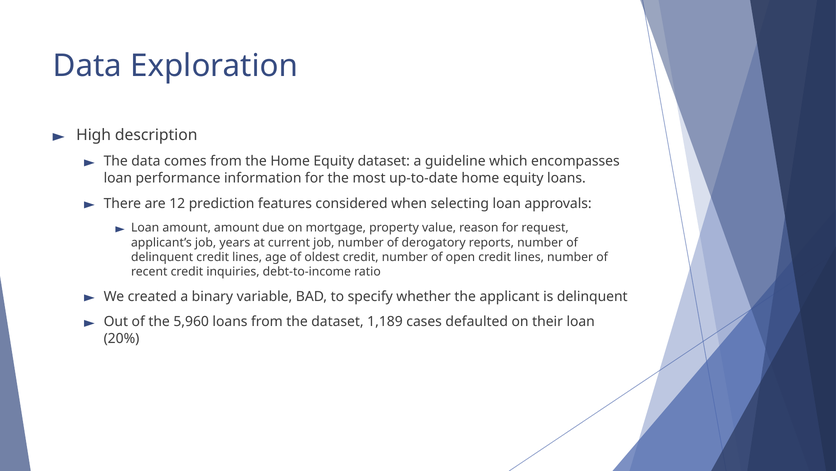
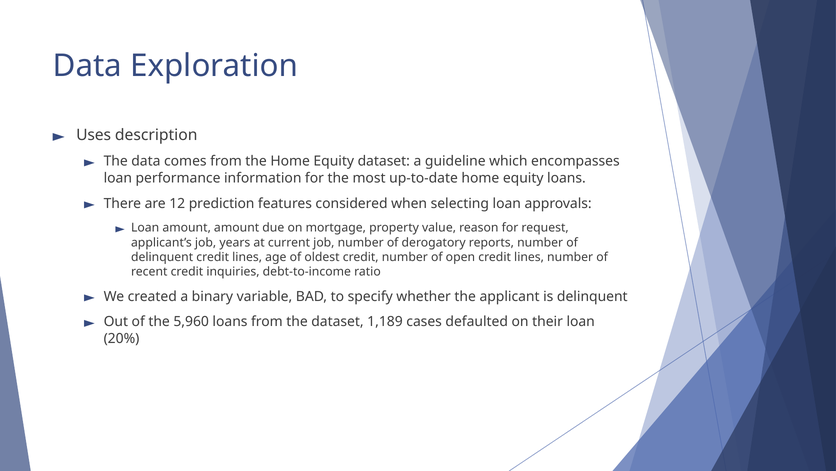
High: High -> Uses
